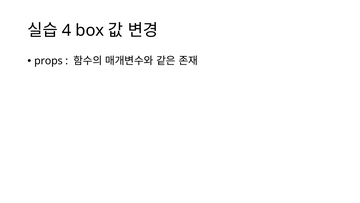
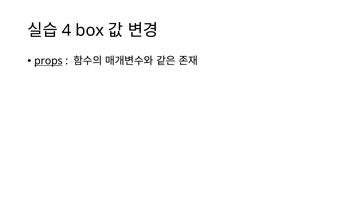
props underline: none -> present
